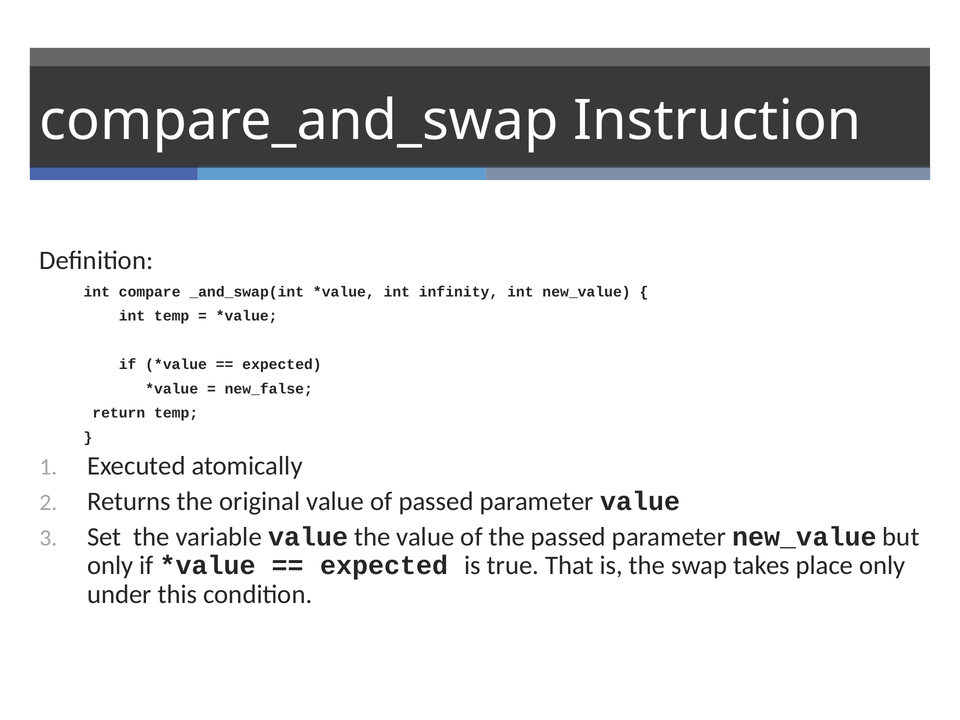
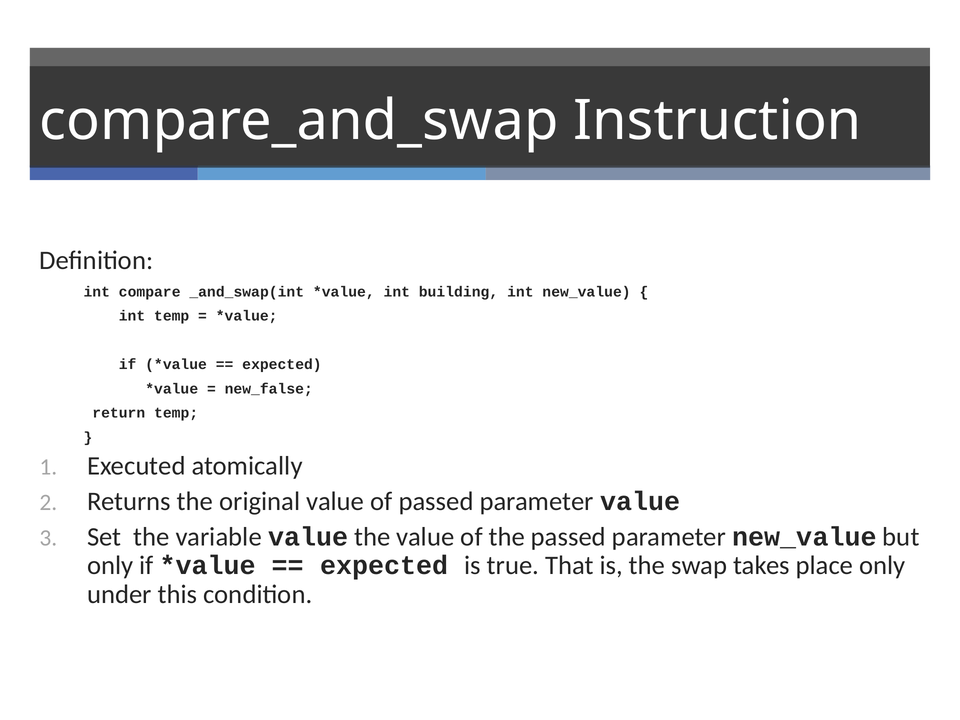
infinity: infinity -> building
